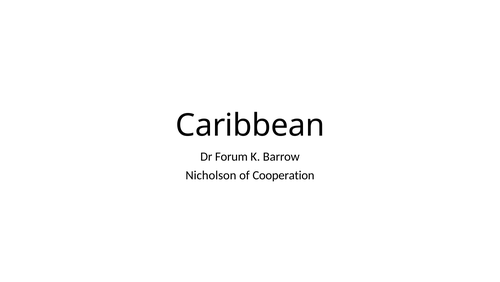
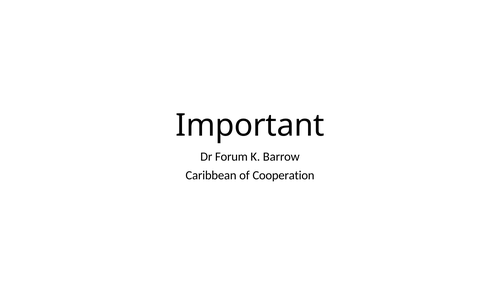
Caribbean: Caribbean -> Important
Nicholson: Nicholson -> Caribbean
